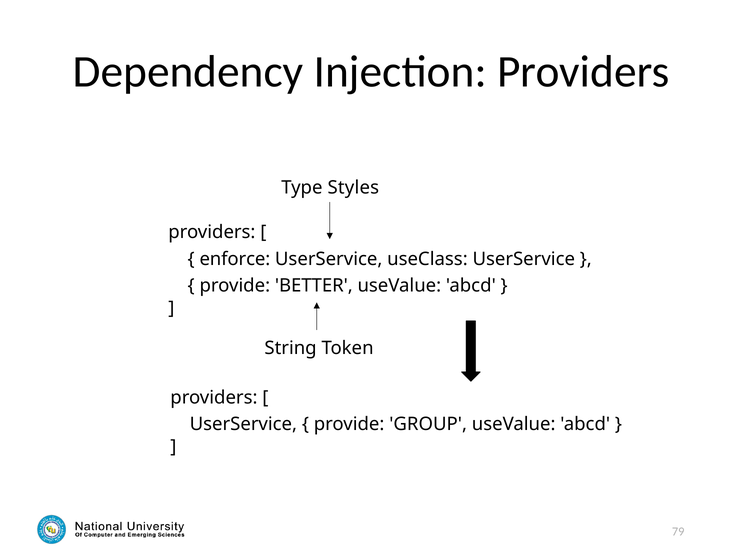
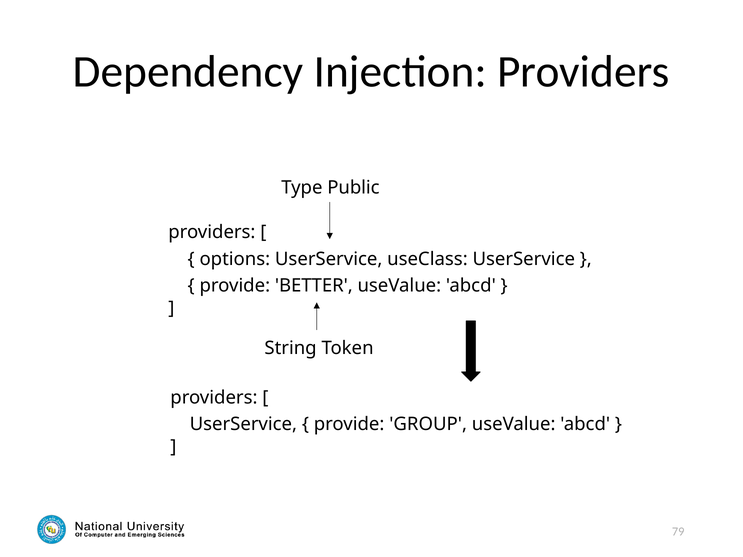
Styles: Styles -> Public
enforce: enforce -> options
